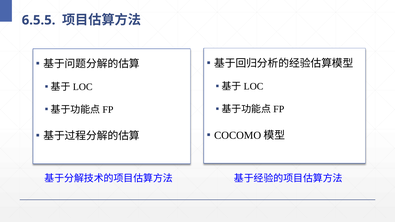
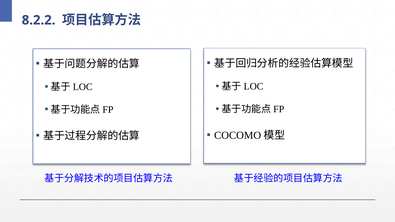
6.5.5: 6.5.5 -> 8.2.2
